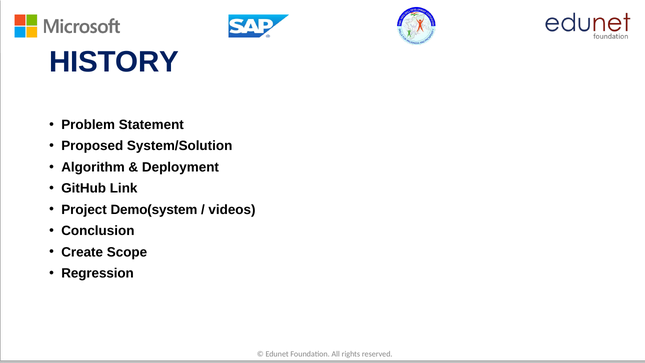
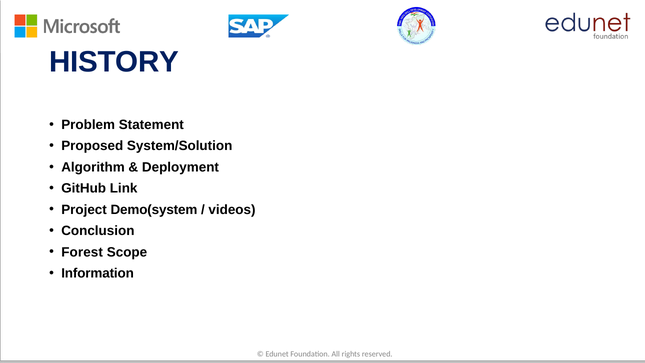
Create: Create -> Forest
Regression: Regression -> Information
